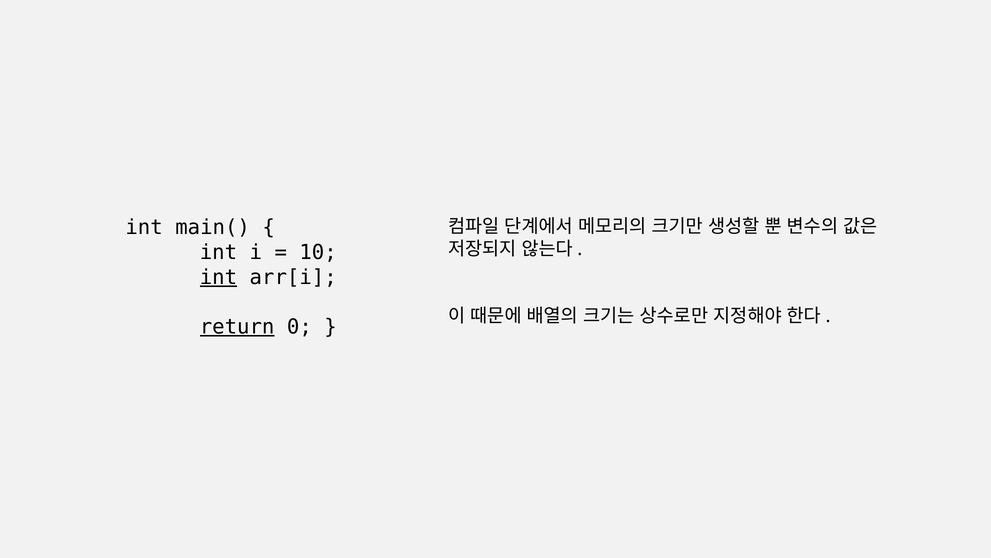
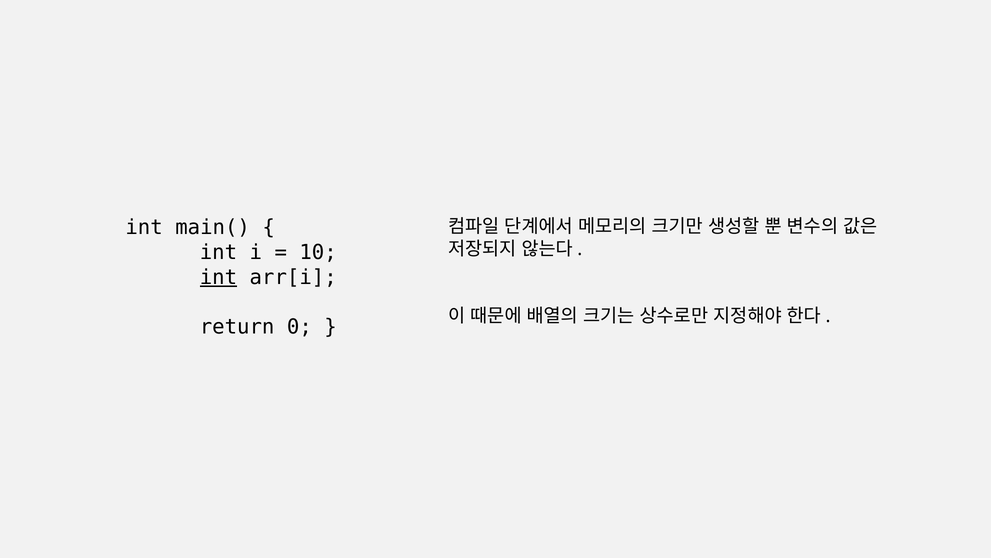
return underline: present -> none
